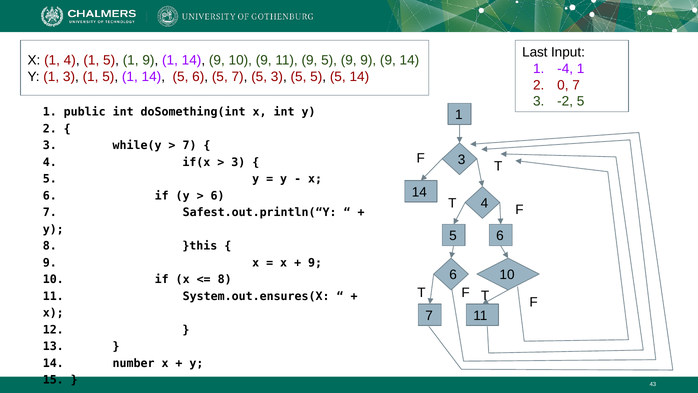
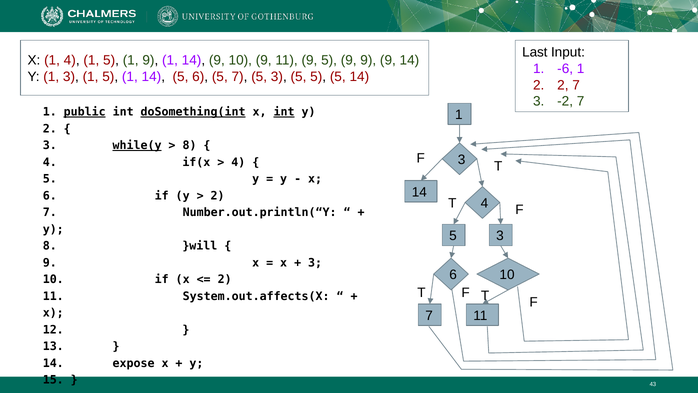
-4: -4 -> -6
2 0: 0 -> 2
-2 5: 5 -> 7
public underline: none -> present
doSomething(int underline: none -> present
int at (284, 112) underline: none -> present
while(y underline: none -> present
7 at (190, 145): 7 -> 8
3 at (238, 162): 3 -> 4
6 at (218, 196): 6 -> 2
Safest.out.println(“Y: Safest.out.println(“Y -> Number.out.println(“Y
6 at (500, 236): 6 -> 3
}this: }this -> }will
9 at (315, 263): 9 -> 3
8 at (225, 279): 8 -> 2
System.out.ensures(X: System.out.ensures(X -> System.out.affects(X
number: number -> expose
